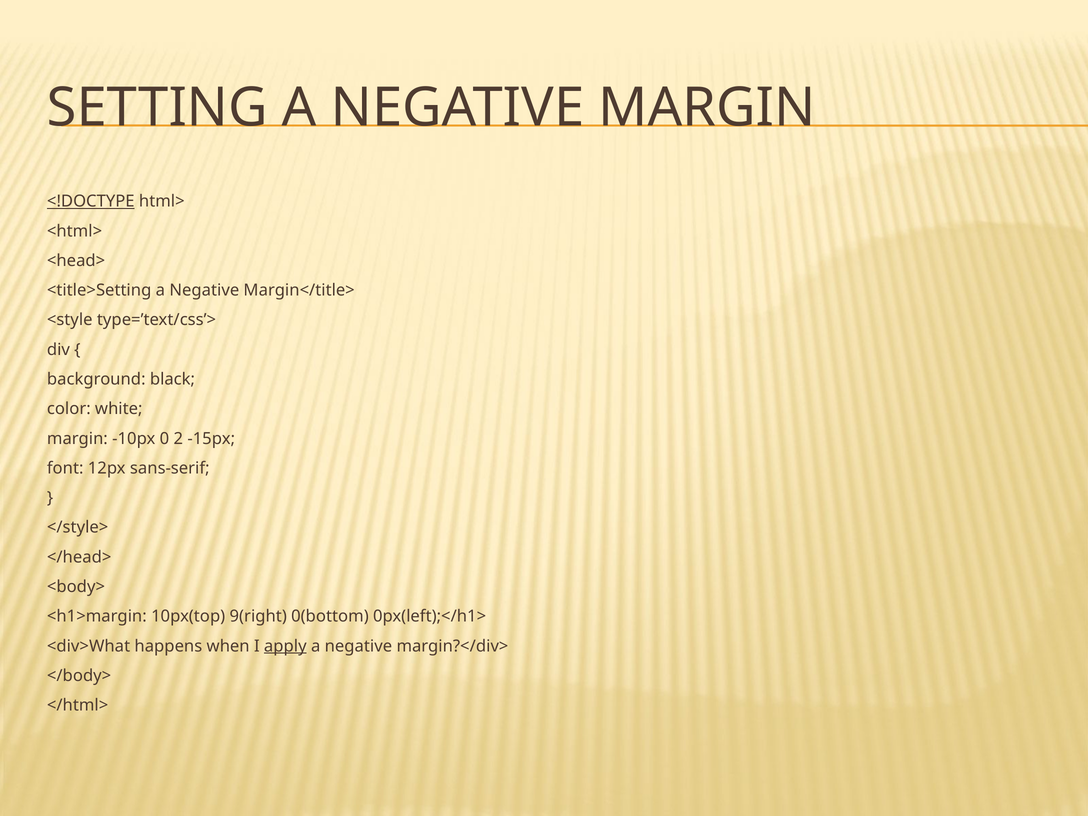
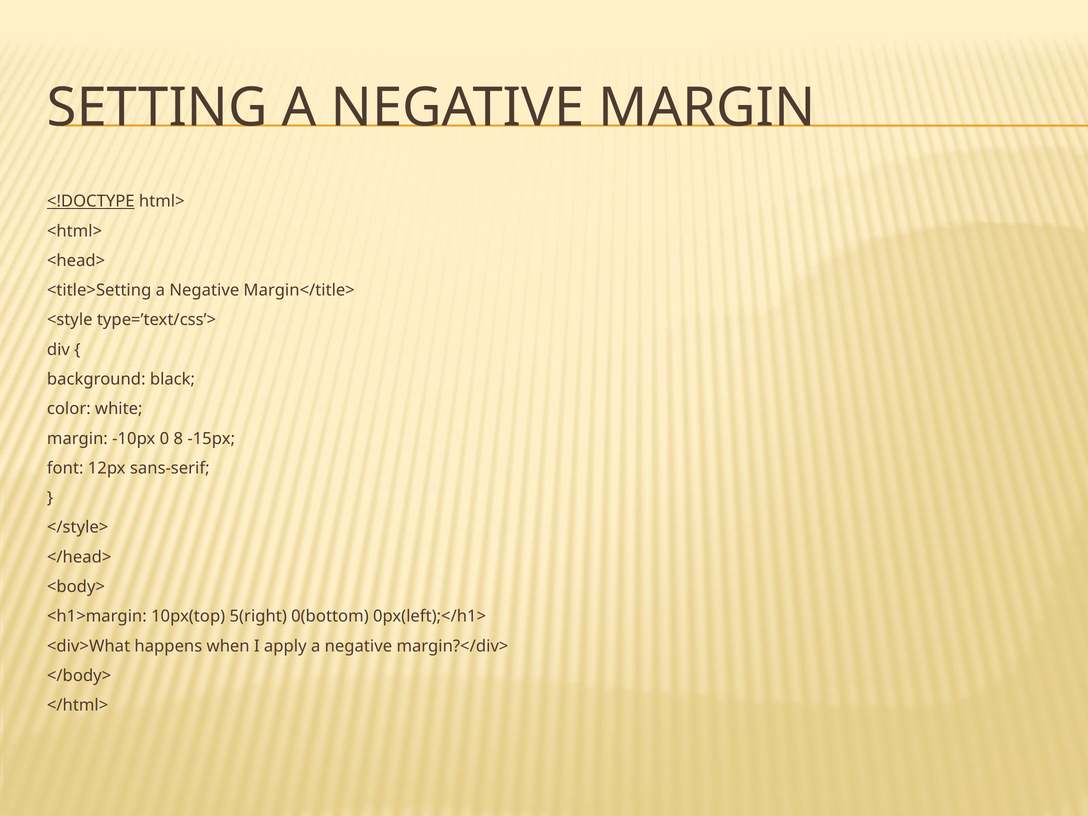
2: 2 -> 8
9(right: 9(right -> 5(right
apply underline: present -> none
